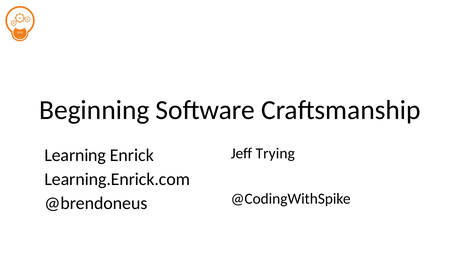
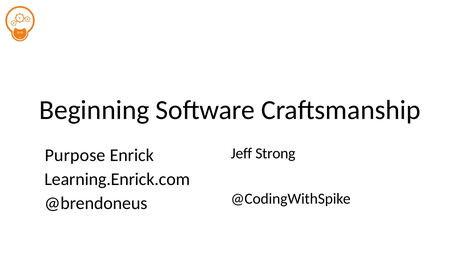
Trying: Trying -> Strong
Learning: Learning -> Purpose
